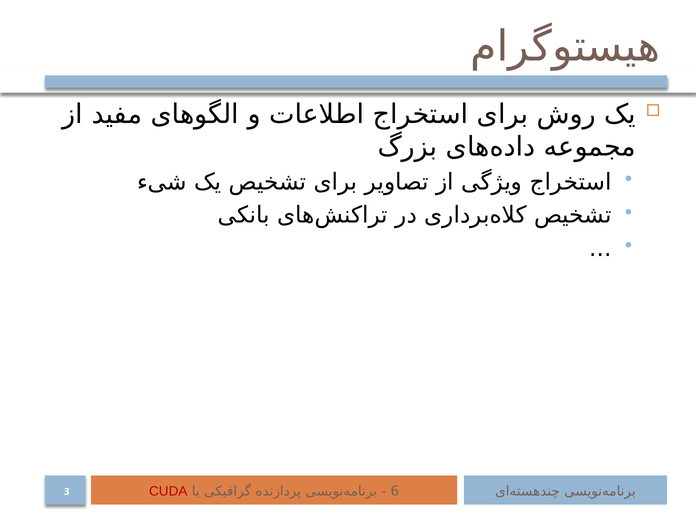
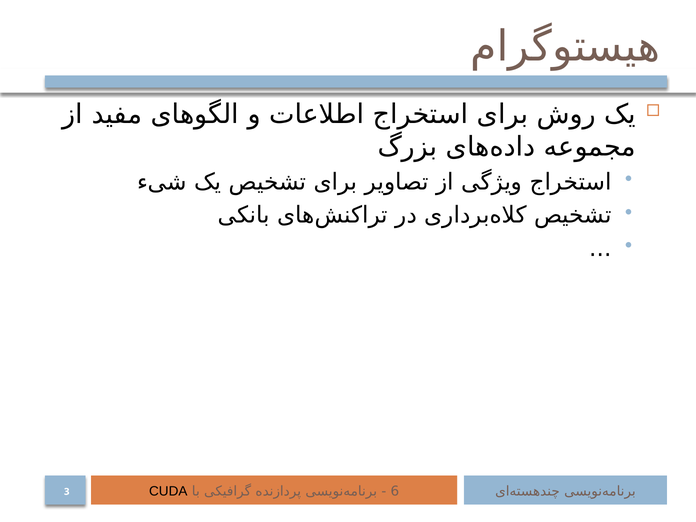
CUDA colour: red -> black
